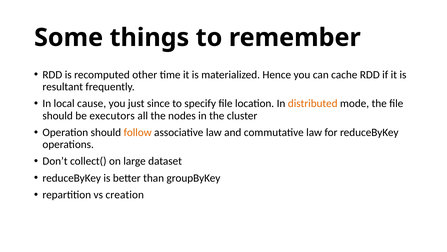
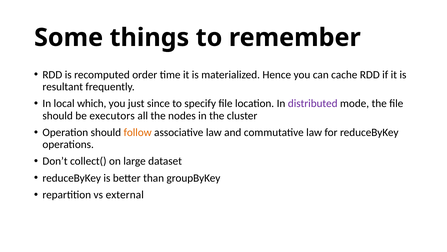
other: other -> order
cause: cause -> which
distributed colour: orange -> purple
creation: creation -> external
